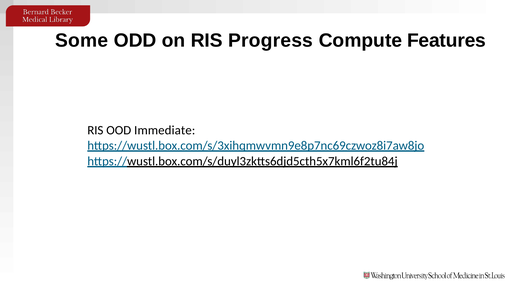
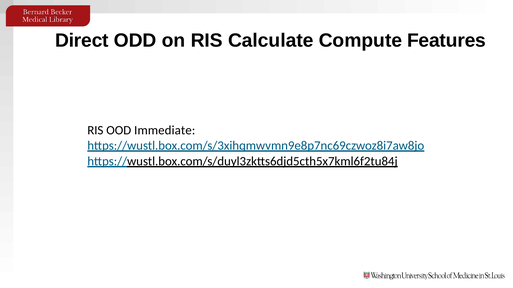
Some: Some -> Direct
Progress: Progress -> Calculate
